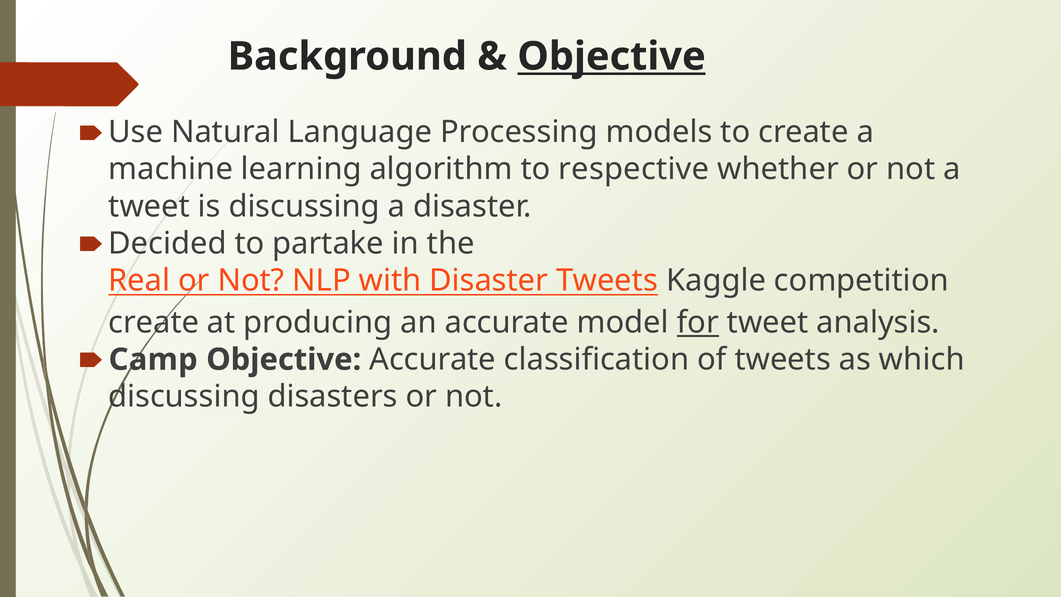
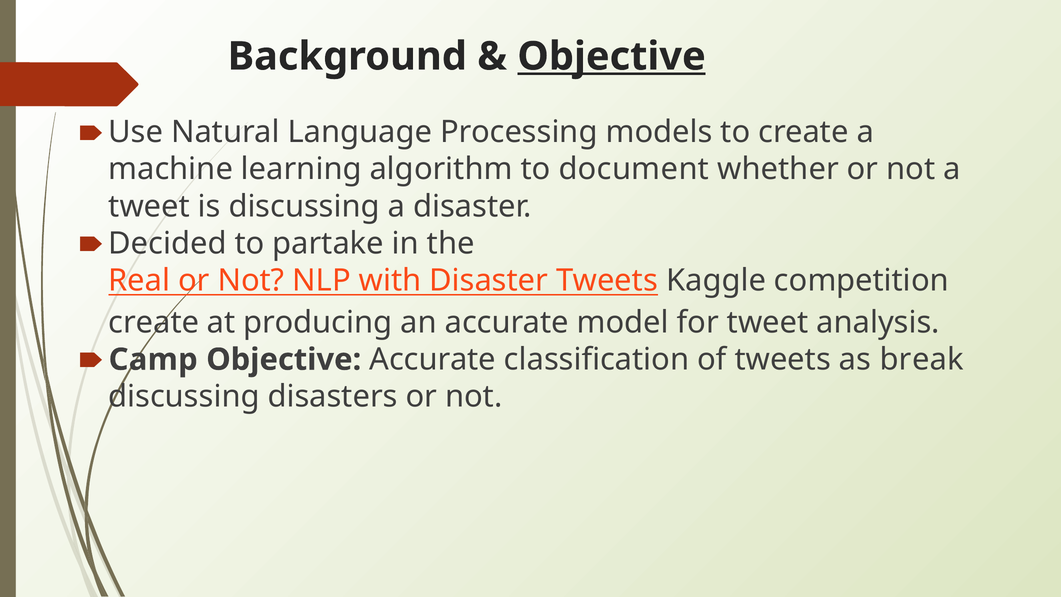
respective: respective -> document
for underline: present -> none
which: which -> break
